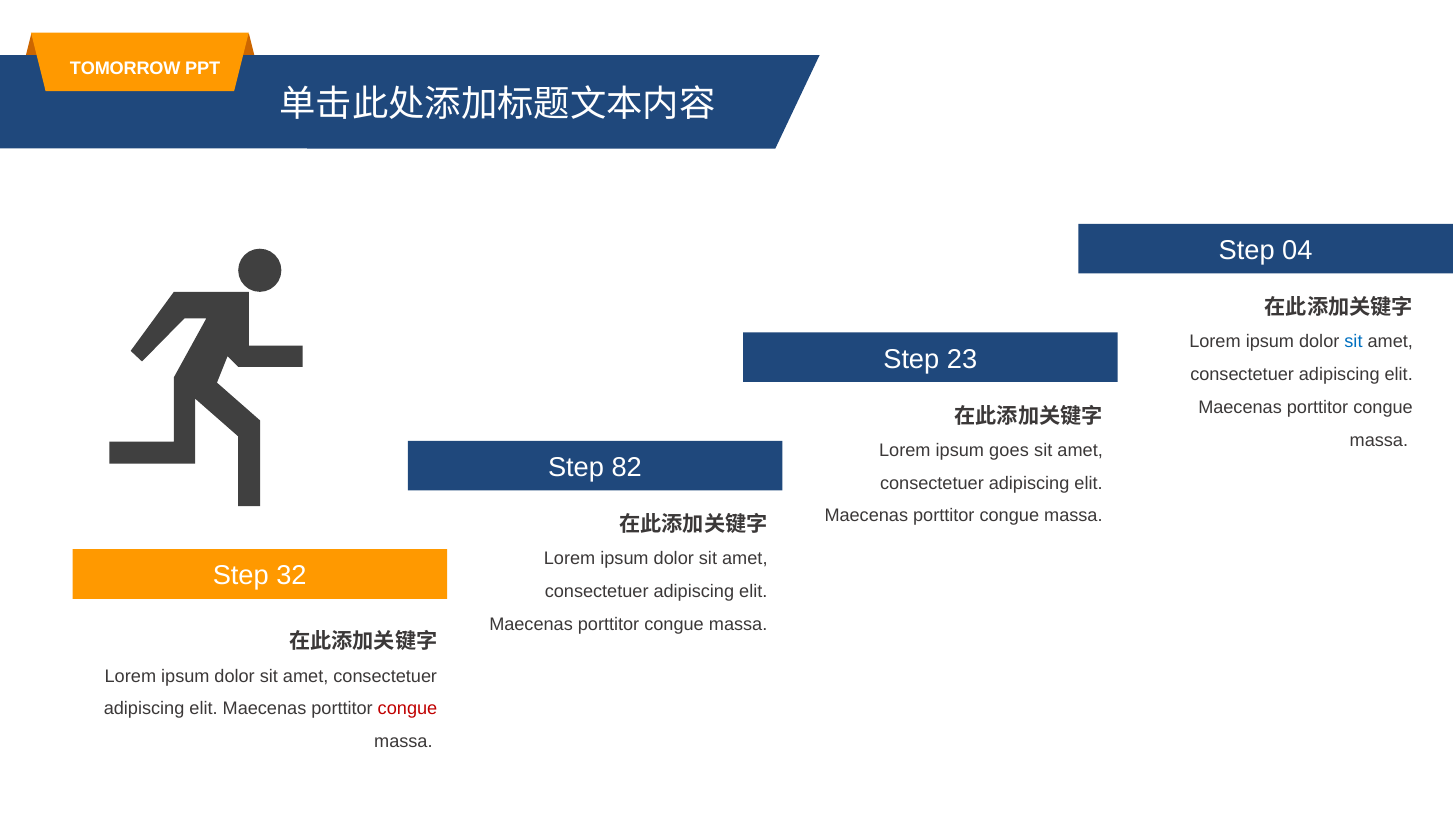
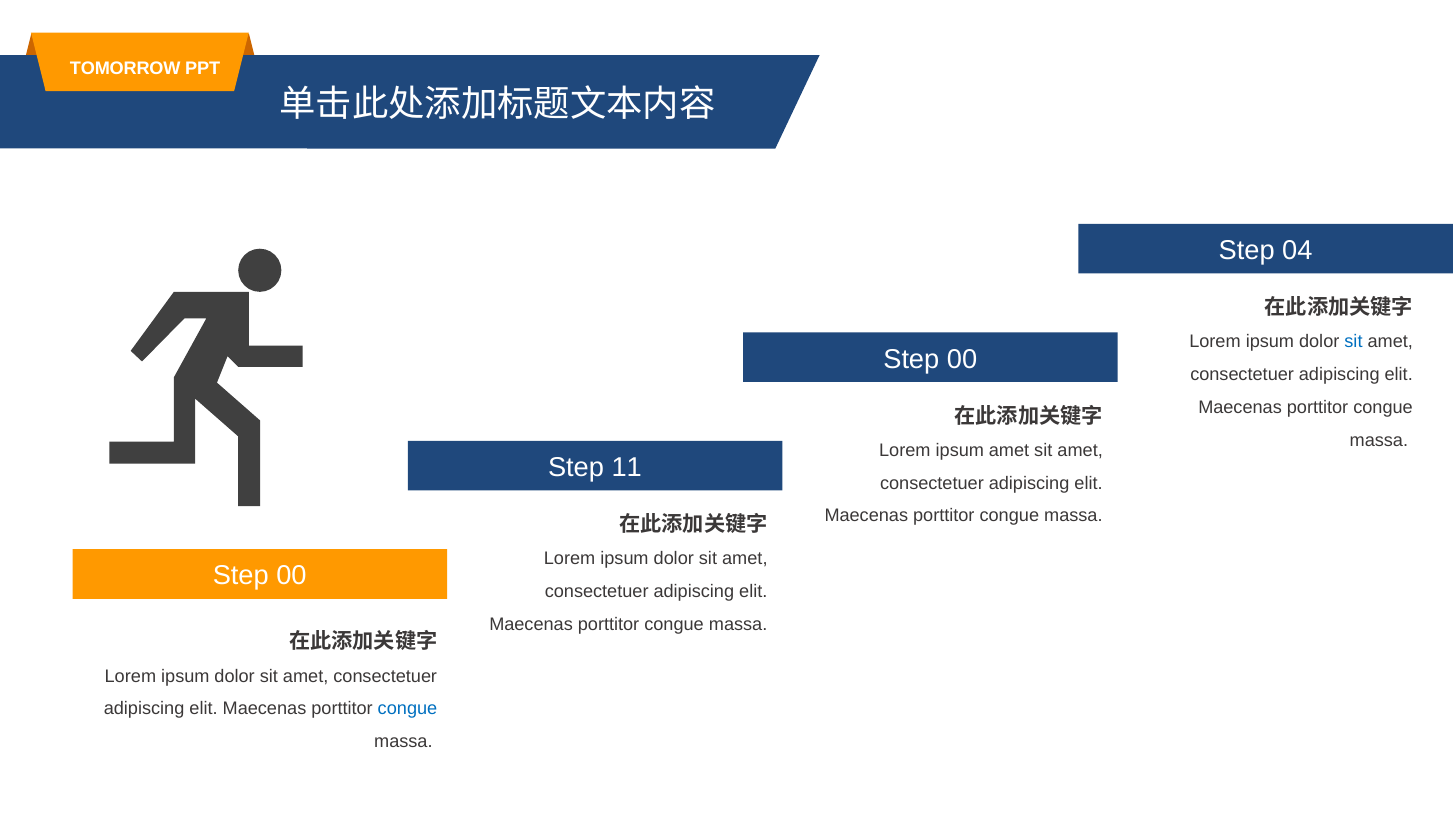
23 at (962, 359): 23 -> 00
ipsum goes: goes -> amet
82: 82 -> 11
32 at (291, 576): 32 -> 00
congue at (408, 709) colour: red -> blue
